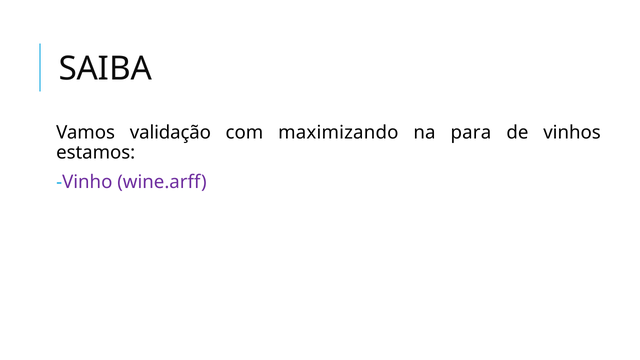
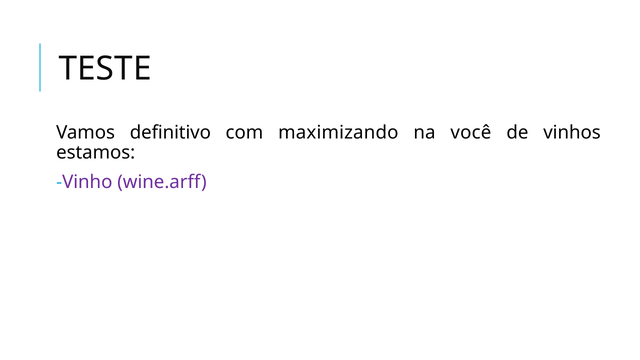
SAIBA: SAIBA -> TESTE
validação: validação -> definitivo
para: para -> você
